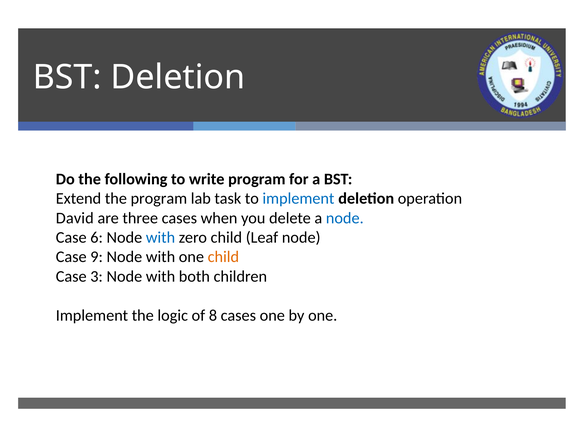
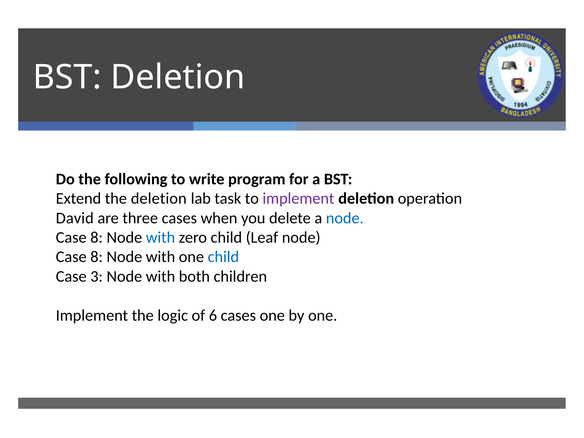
the program: program -> deletion
implement at (298, 199) colour: blue -> purple
6 at (97, 237): 6 -> 8
9 at (97, 257): 9 -> 8
child at (223, 257) colour: orange -> blue
8: 8 -> 6
